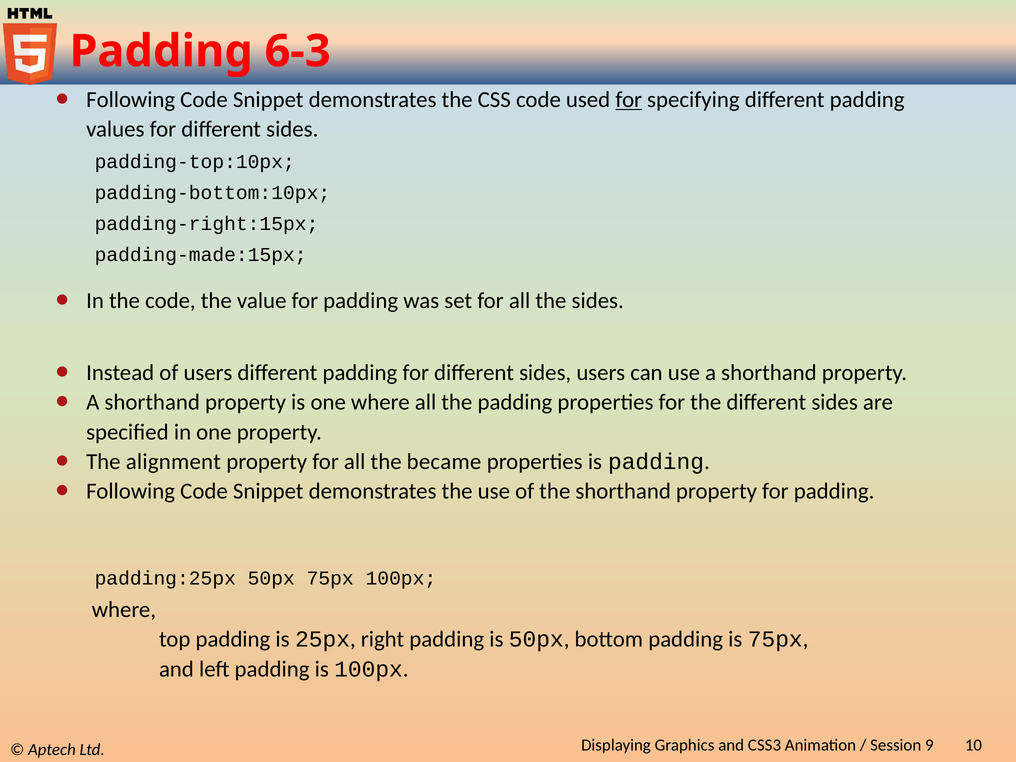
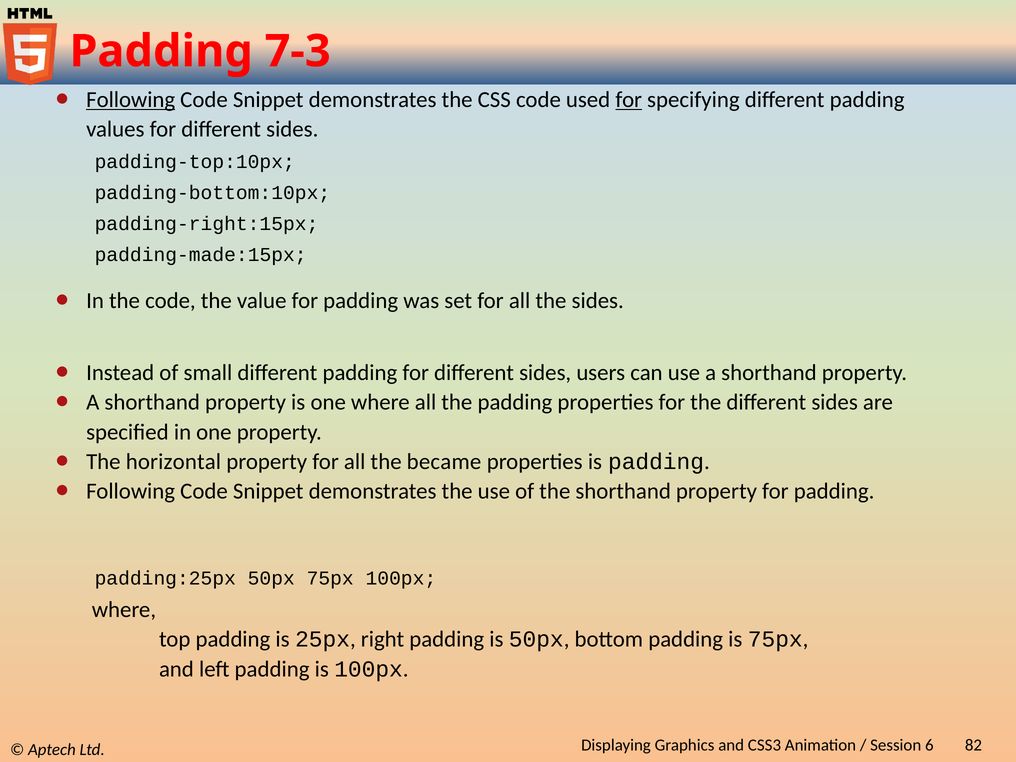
6-3: 6-3 -> 7-3
Following at (131, 100) underline: none -> present
of users: users -> small
alignment: alignment -> horizontal
9: 9 -> 6
10: 10 -> 82
